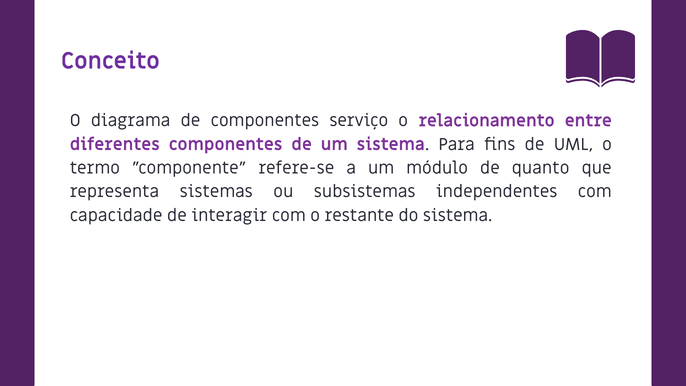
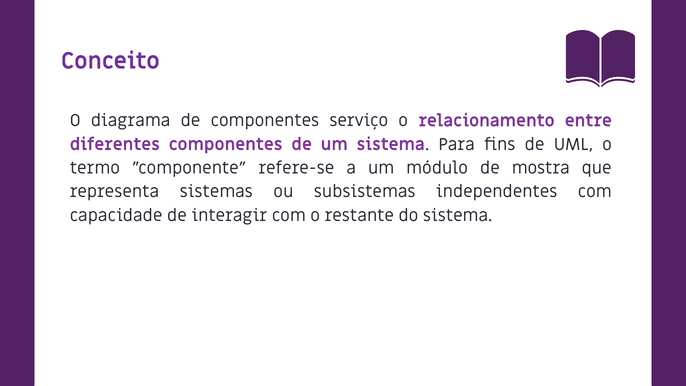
quanto: quanto -> mostra
